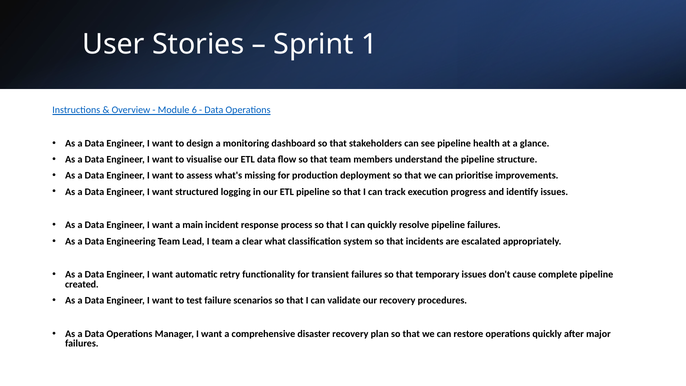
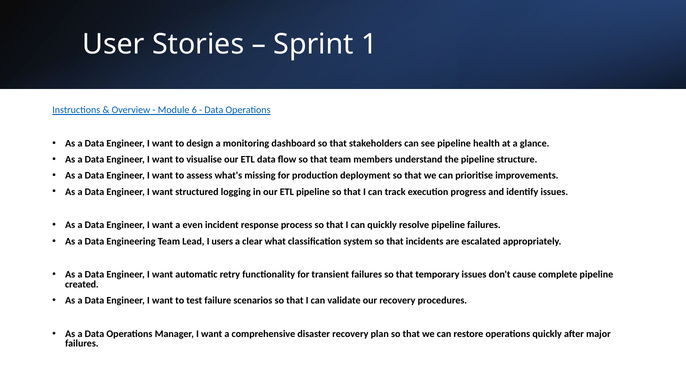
main: main -> even
I team: team -> users
